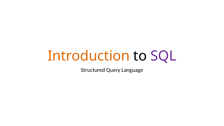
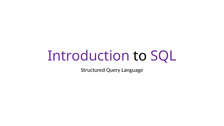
Introduction colour: orange -> purple
